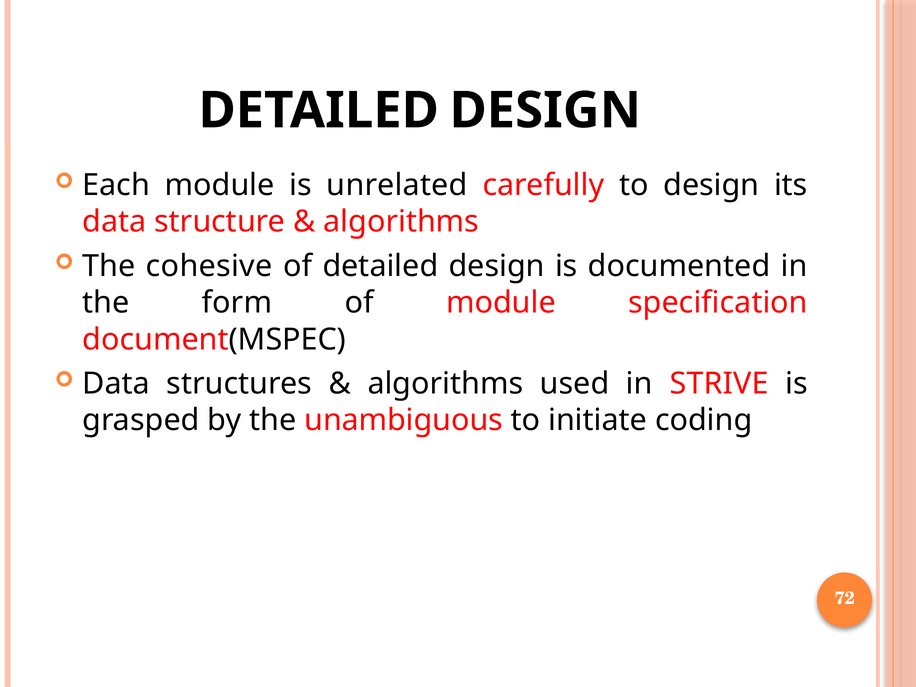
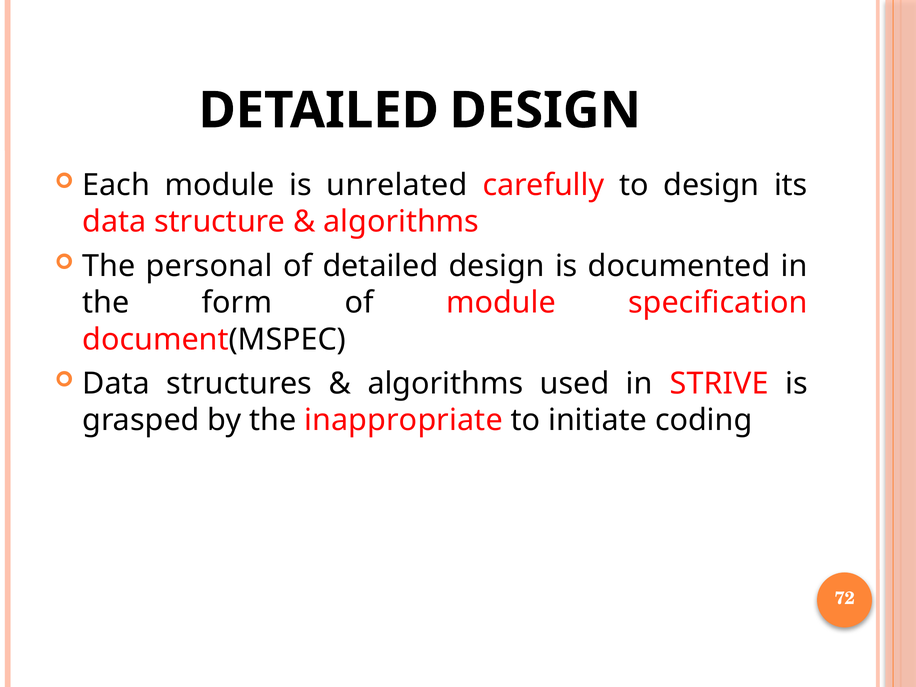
cohesive: cohesive -> personal
unambiguous: unambiguous -> inappropriate
